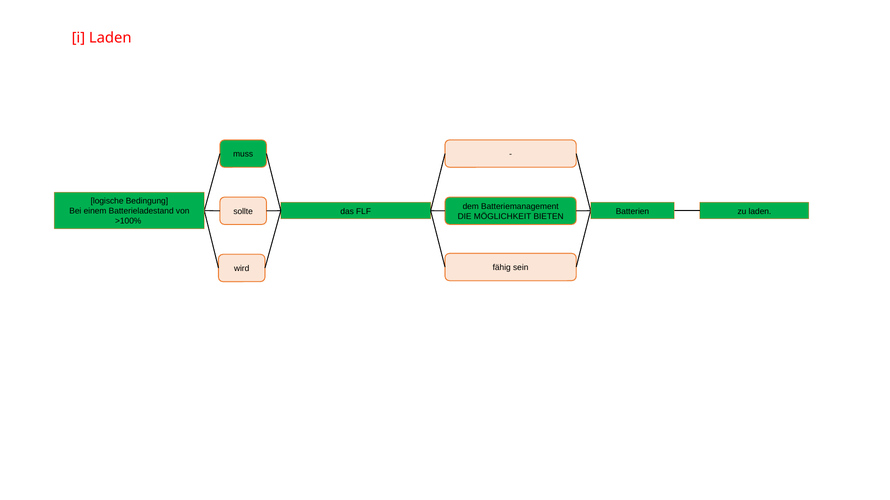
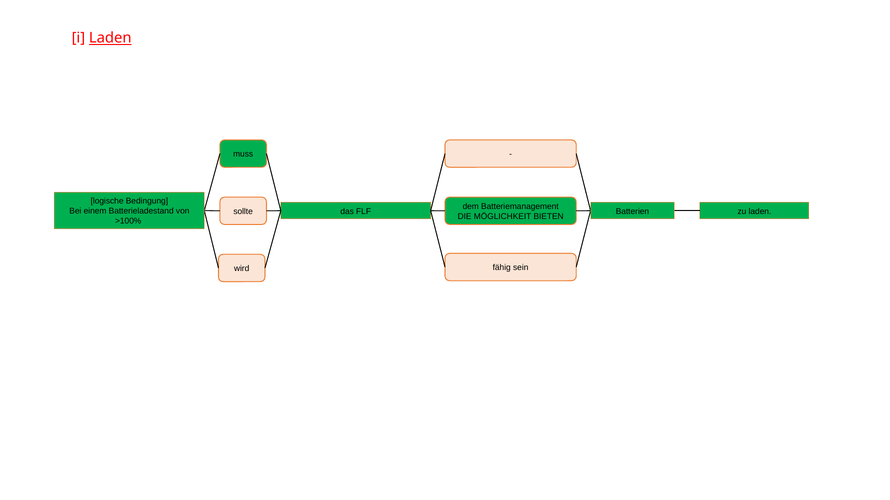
Laden at (110, 38) underline: none -> present
